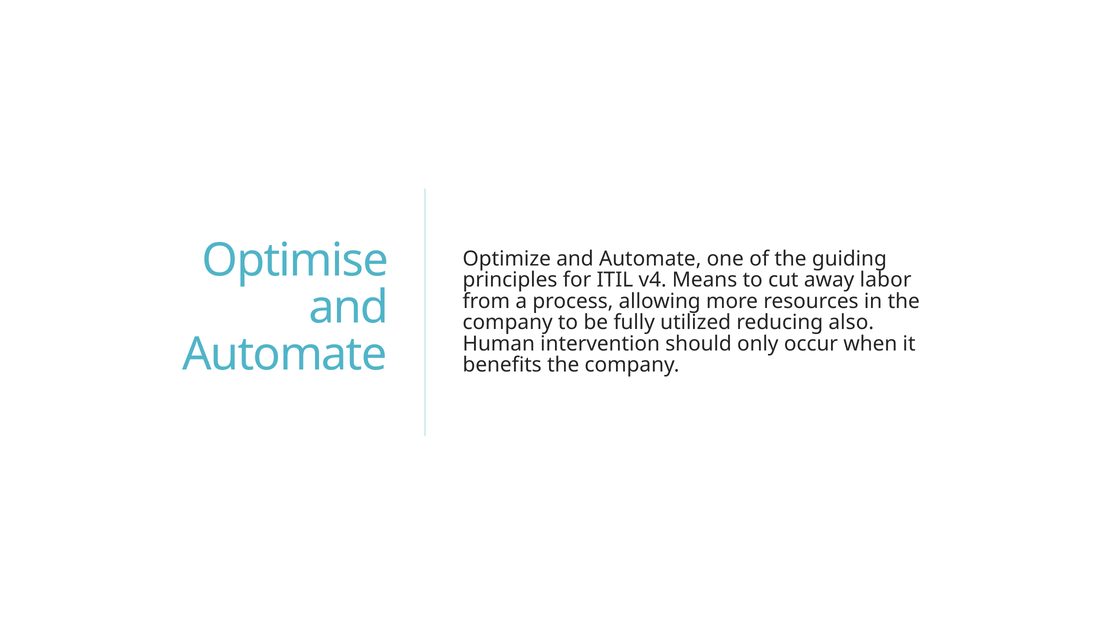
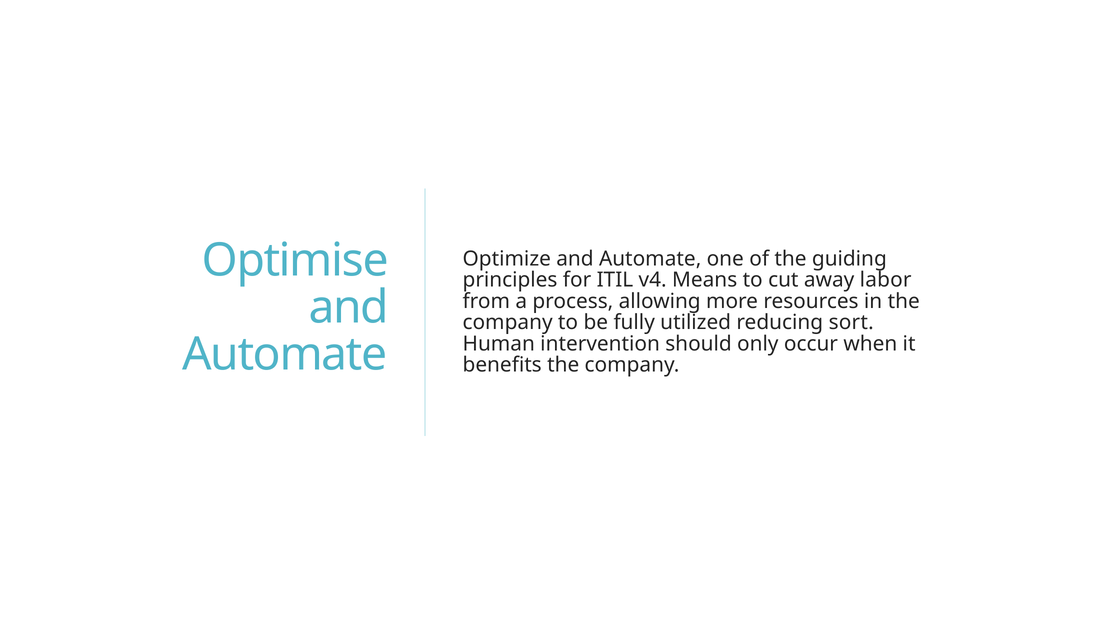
also: also -> sort
